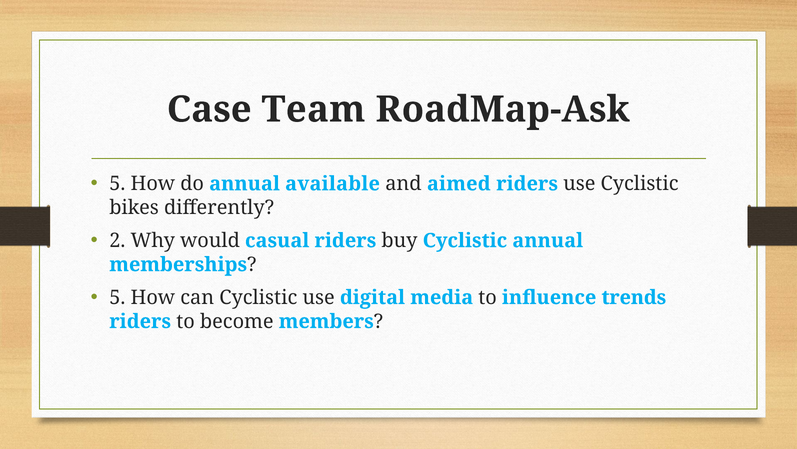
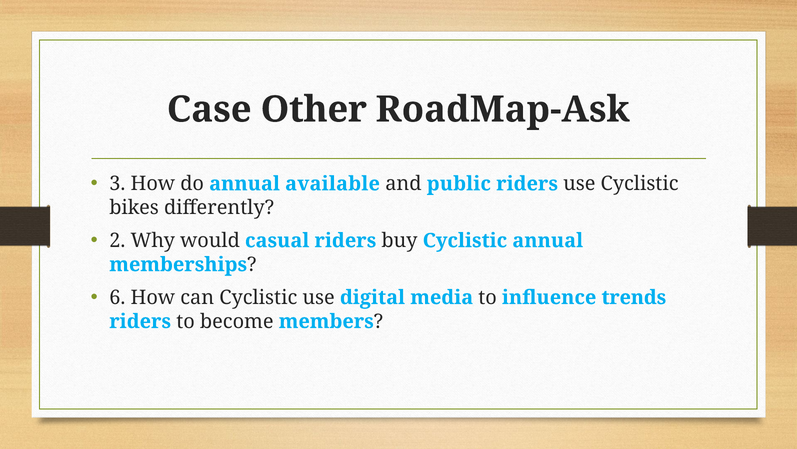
Team: Team -> Other
5 at (117, 183): 5 -> 3
aimed: aimed -> public
5 at (117, 297): 5 -> 6
